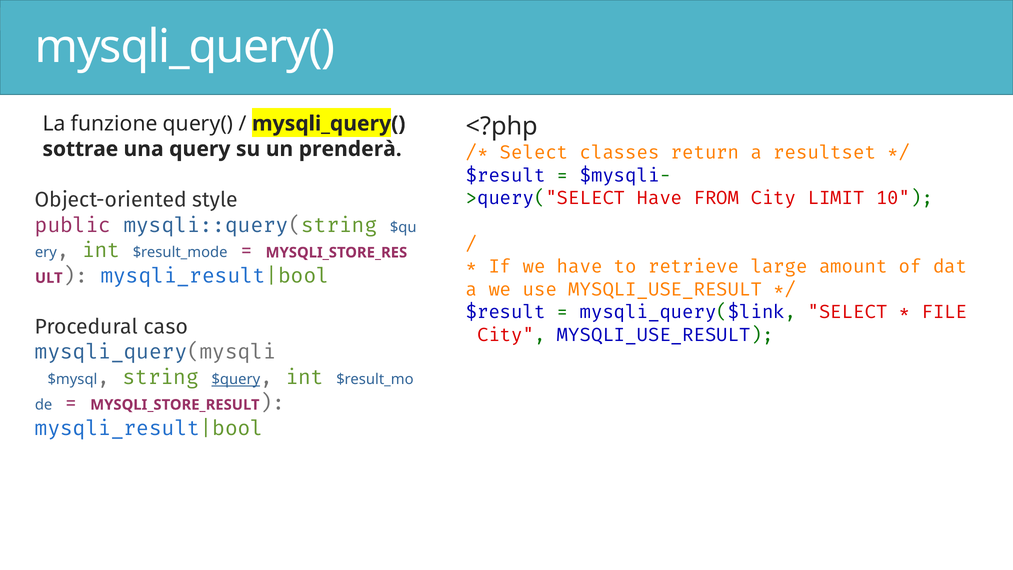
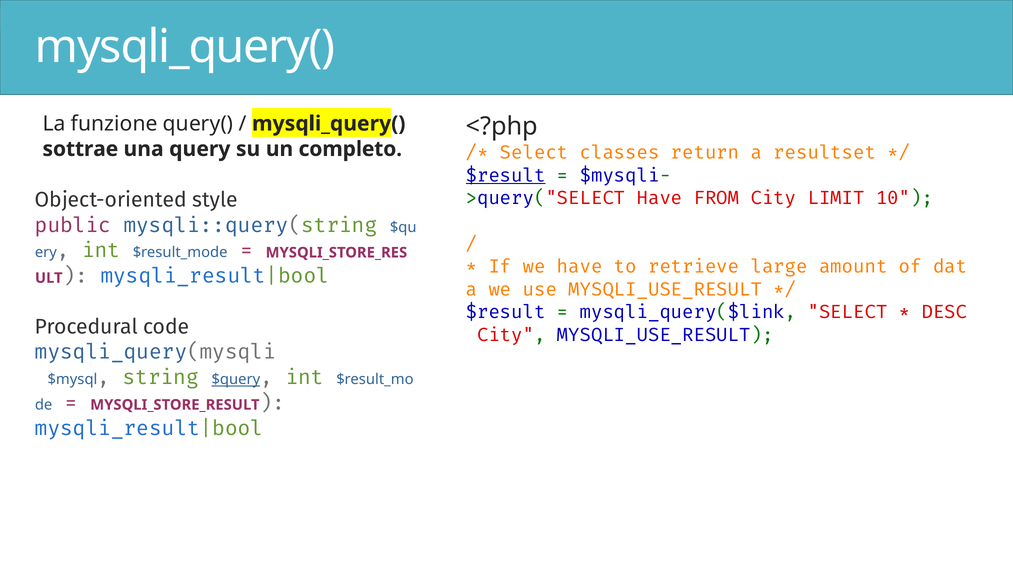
prenderà: prenderà -> completo
$result at (506, 175) underline: none -> present
FILE: FILE -> DESC
caso: caso -> code
